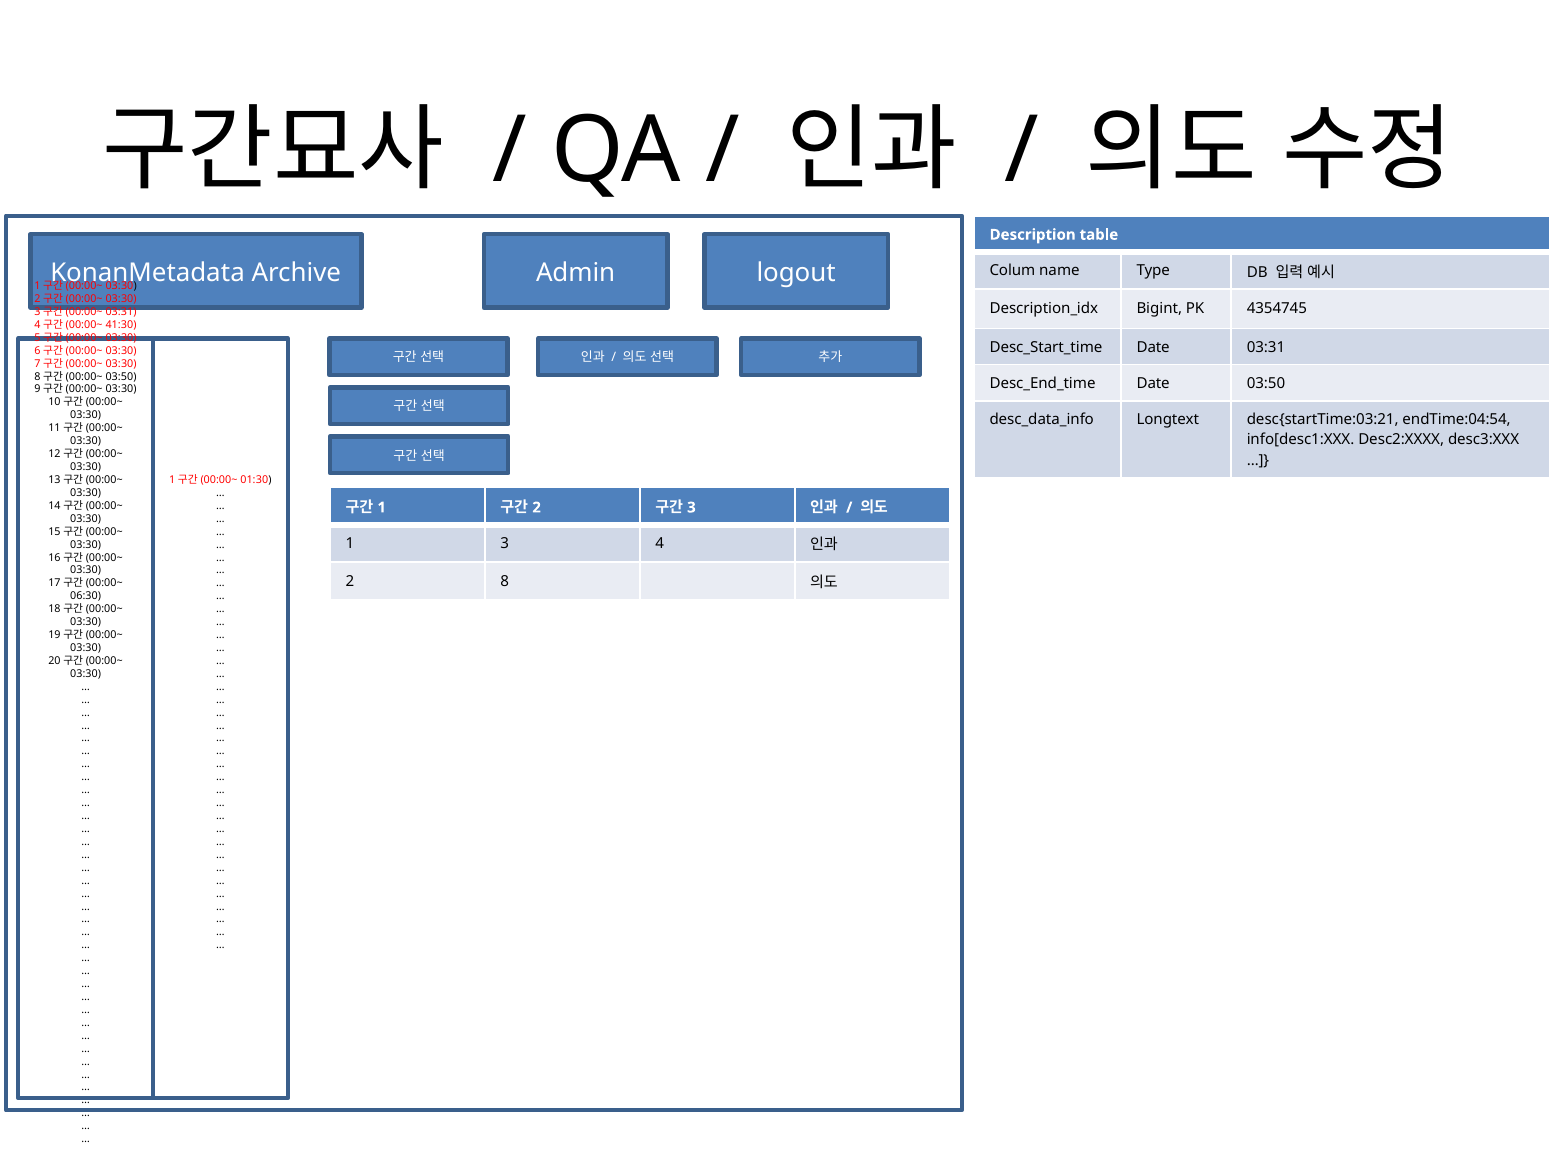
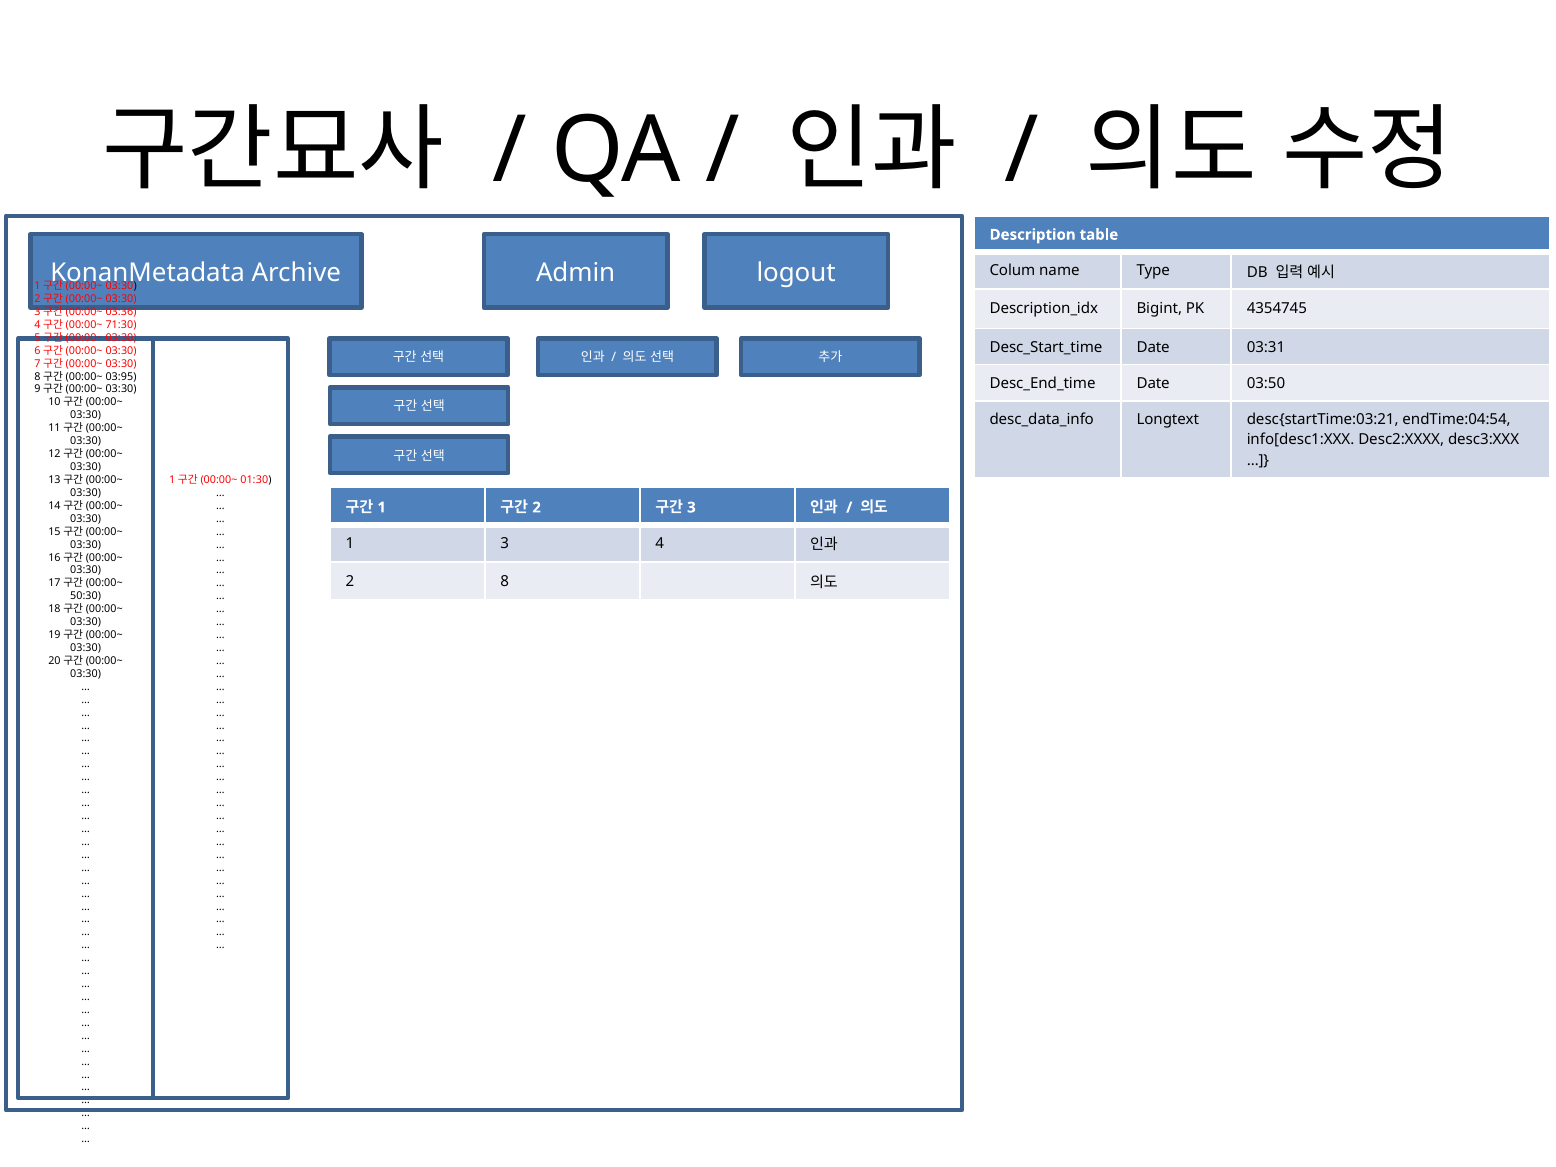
03:31 at (121, 312): 03:31 -> 03:36
41:30: 41:30 -> 71:30
03:50 at (121, 376): 03:50 -> 03:95
06:30: 06:30 -> 50:30
